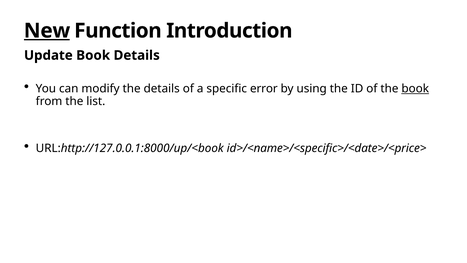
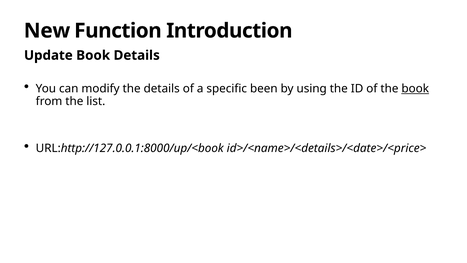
New underline: present -> none
error: error -> been
id>/<name>/<specific>/<date>/<price>: id>/<name>/<specific>/<date>/<price> -> id>/<name>/<details>/<date>/<price>
